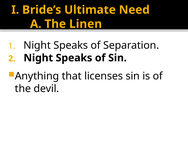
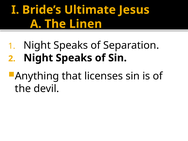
Need: Need -> Jesus
